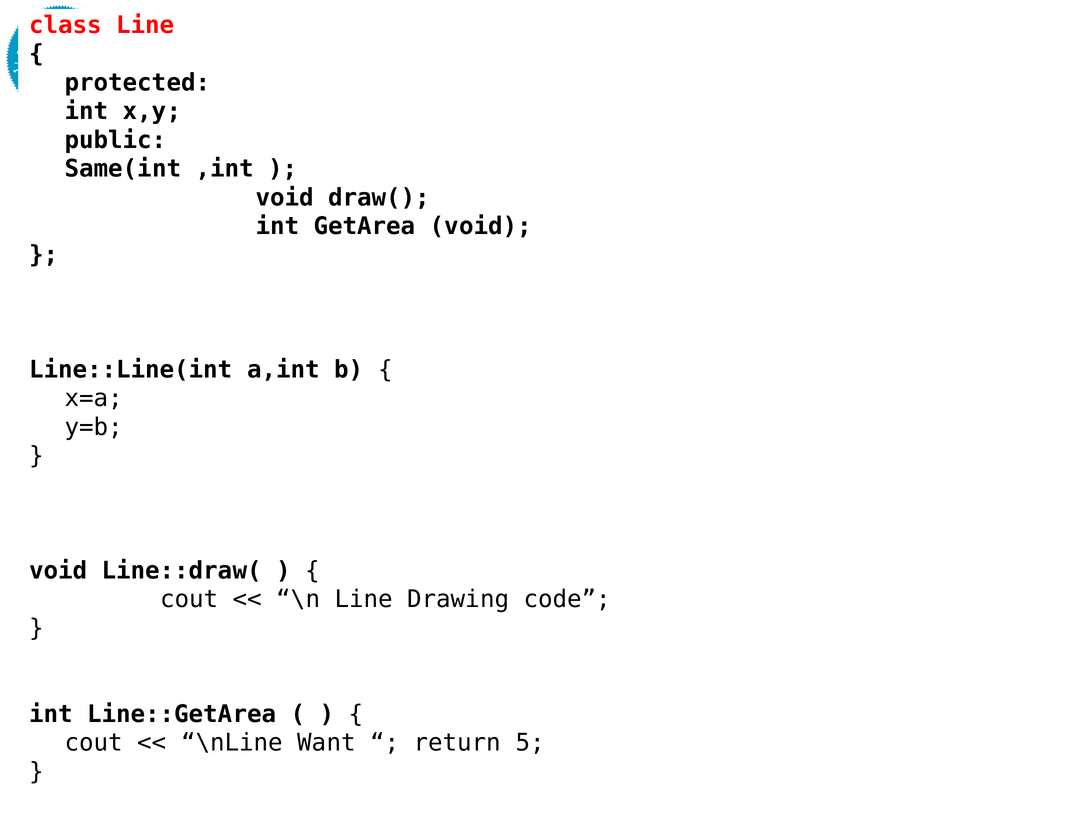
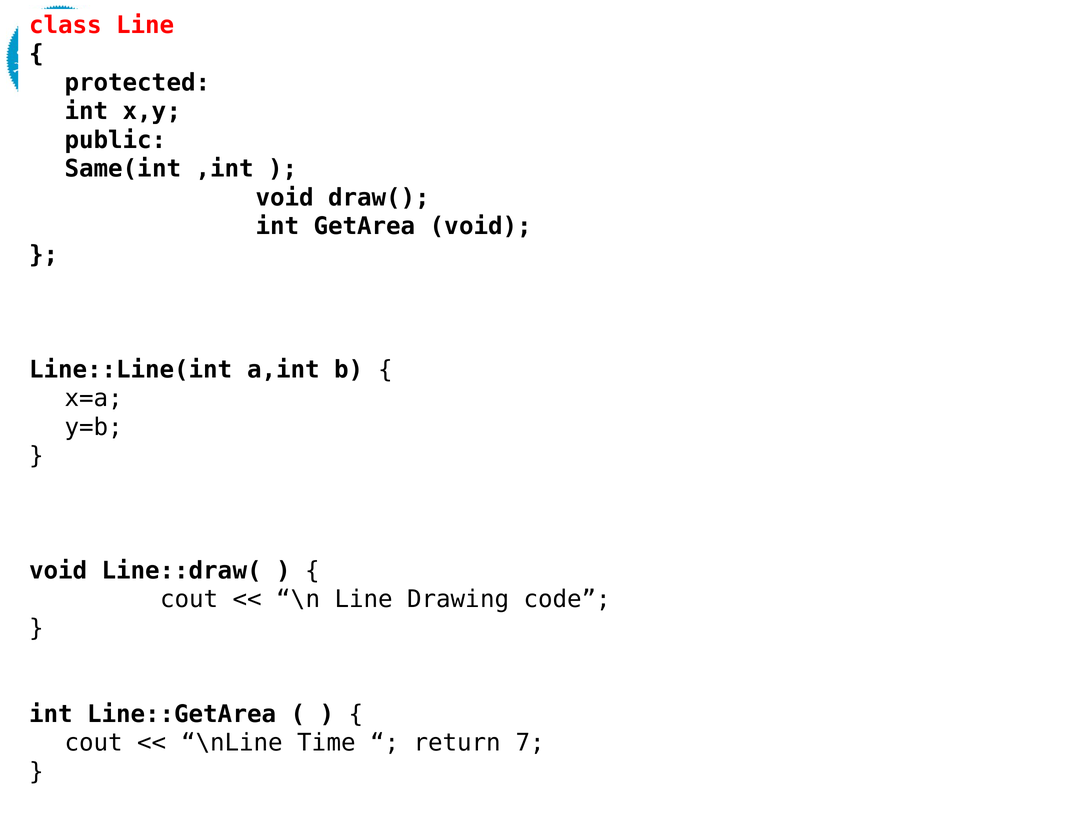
Want: Want -> Time
5: 5 -> 7
